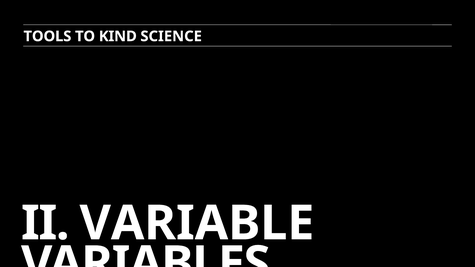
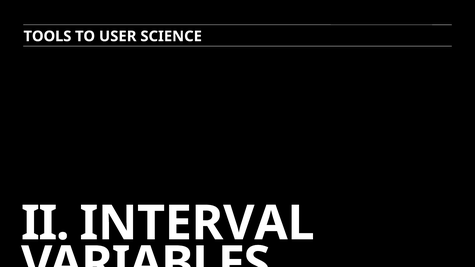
KIND: KIND -> USER
VARIABLE: VARIABLE -> INTERVAL
